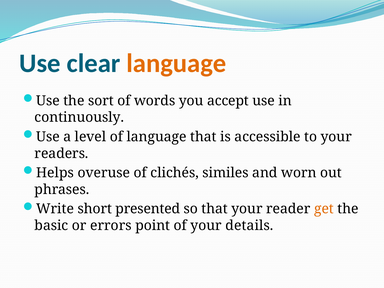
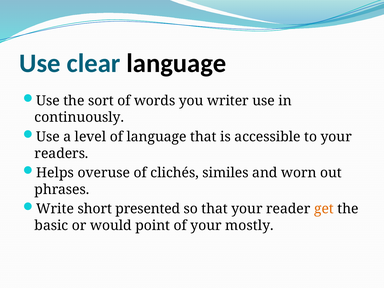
language at (176, 63) colour: orange -> black
accept: accept -> writer
errors: errors -> would
details: details -> mostly
